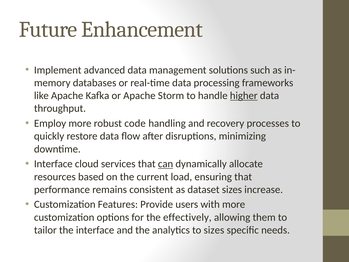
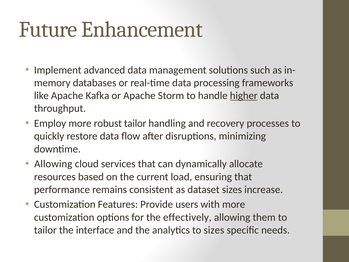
robust code: code -> tailor
Interface at (53, 164): Interface -> Allowing
can underline: present -> none
